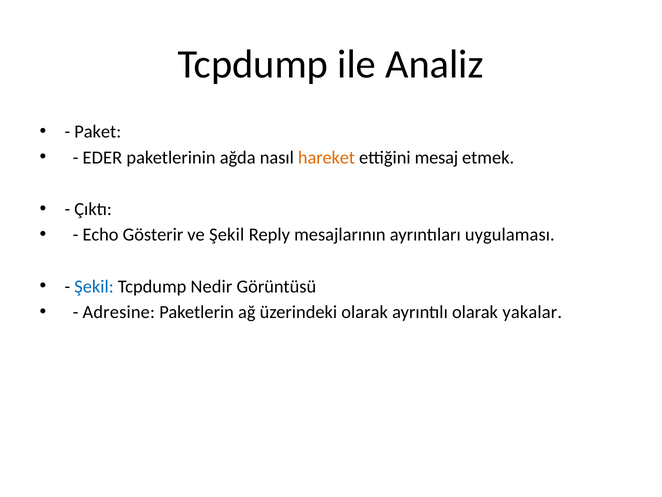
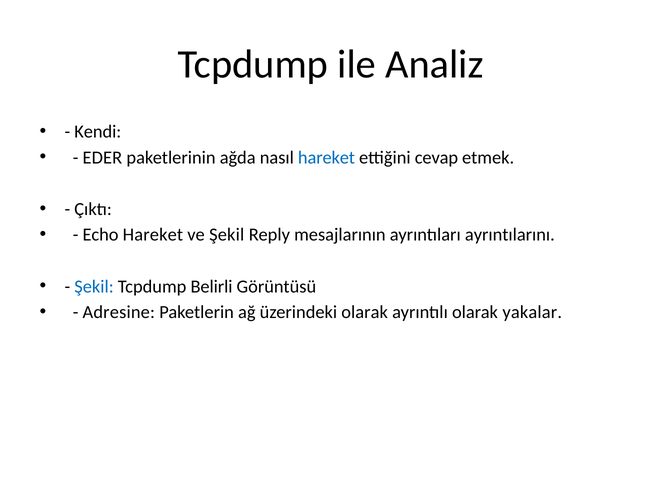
Paket: Paket -> Kendi
hareket at (327, 157) colour: orange -> blue
mesaj: mesaj -> cevap
Echo Gösterir: Gösterir -> Hareket
uygulaması: uygulaması -> ayrıntılarını
Nedir: Nedir -> Belirli
